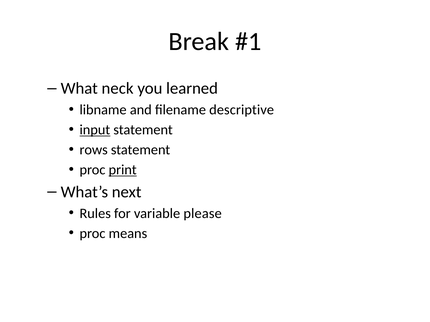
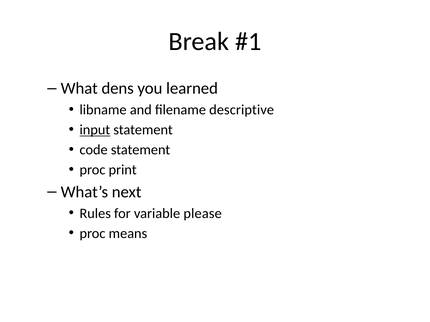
neck: neck -> dens
rows: rows -> code
print underline: present -> none
